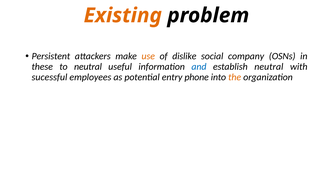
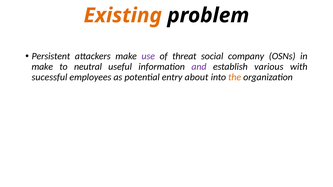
use colour: orange -> purple
dislike: dislike -> threat
these at (42, 67): these -> make
and colour: blue -> purple
establish neutral: neutral -> various
phone: phone -> about
